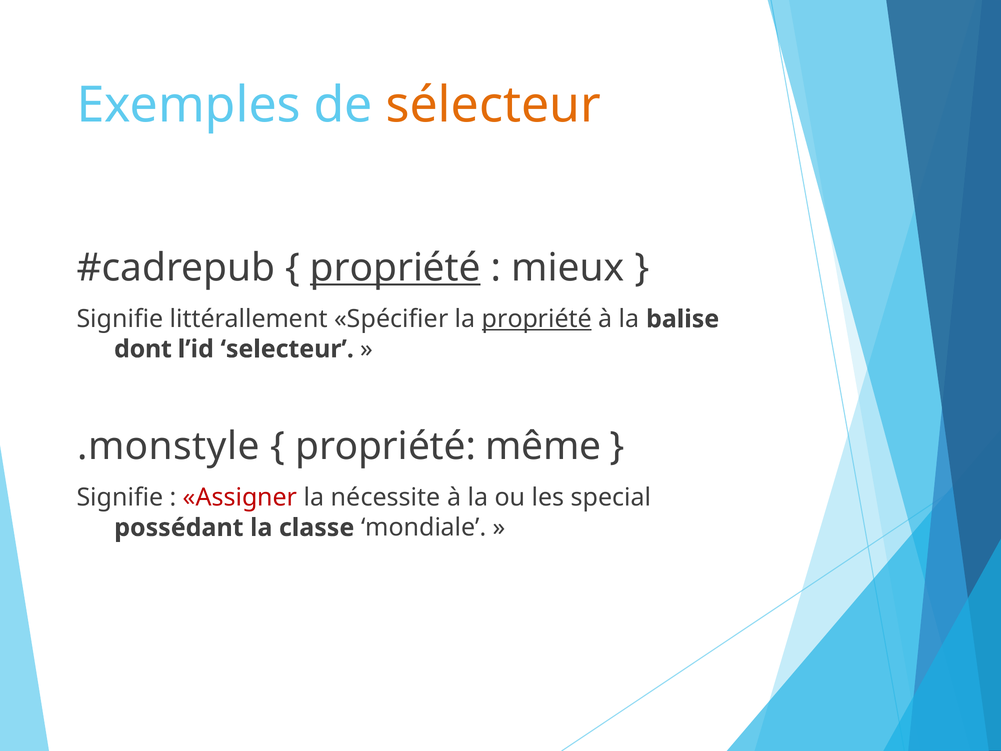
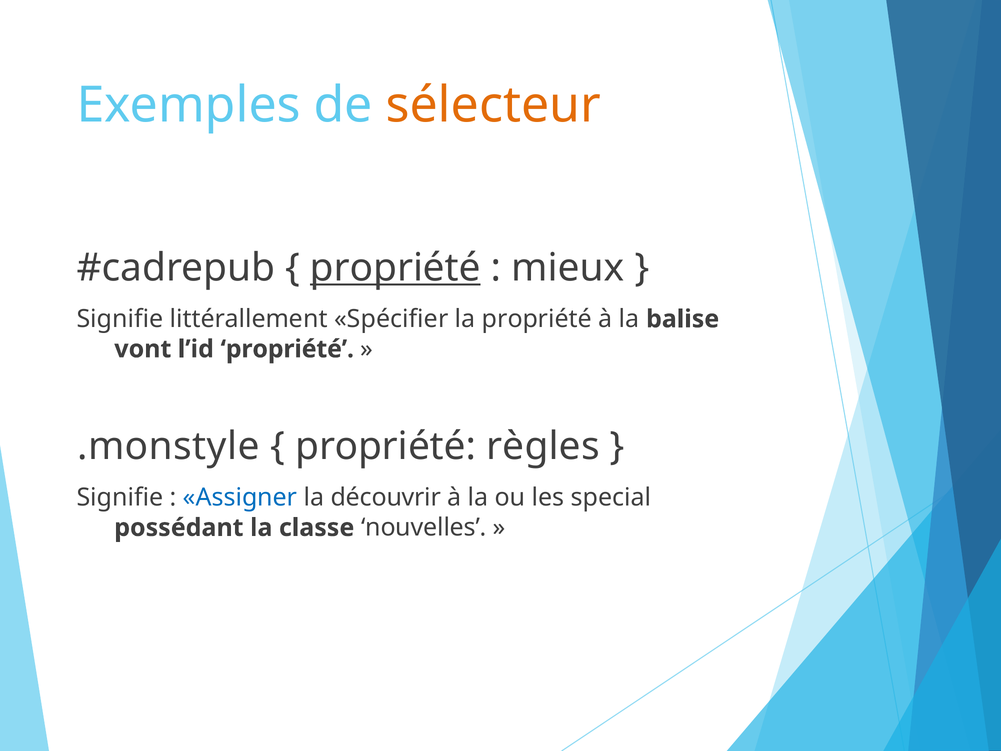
propriété at (537, 319) underline: present -> none
dont: dont -> vont
l’id selecteur: selecteur -> propriété
même: même -> règles
Assigner colour: red -> blue
nécessite: nécessite -> découvrir
mondiale: mondiale -> nouvelles
